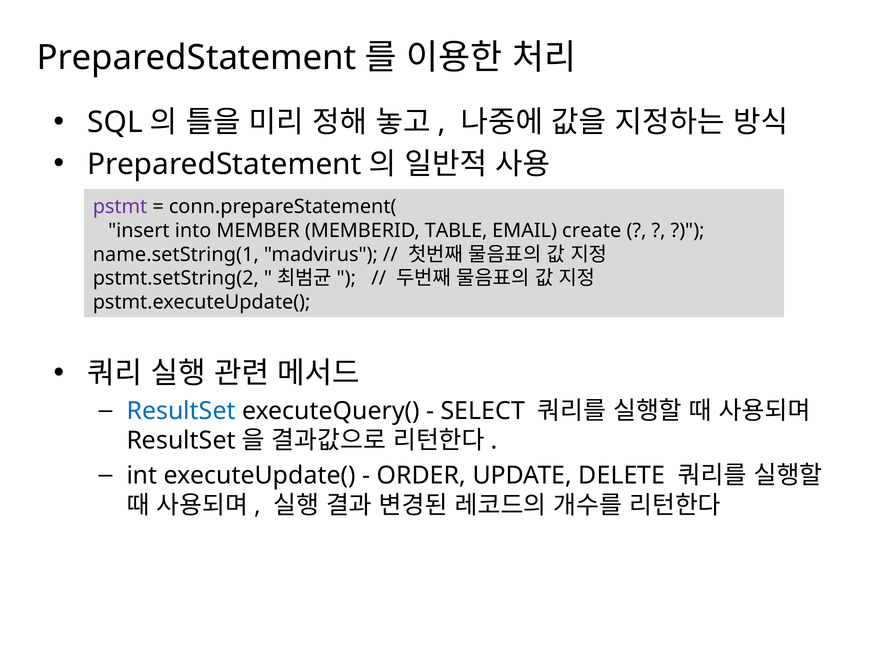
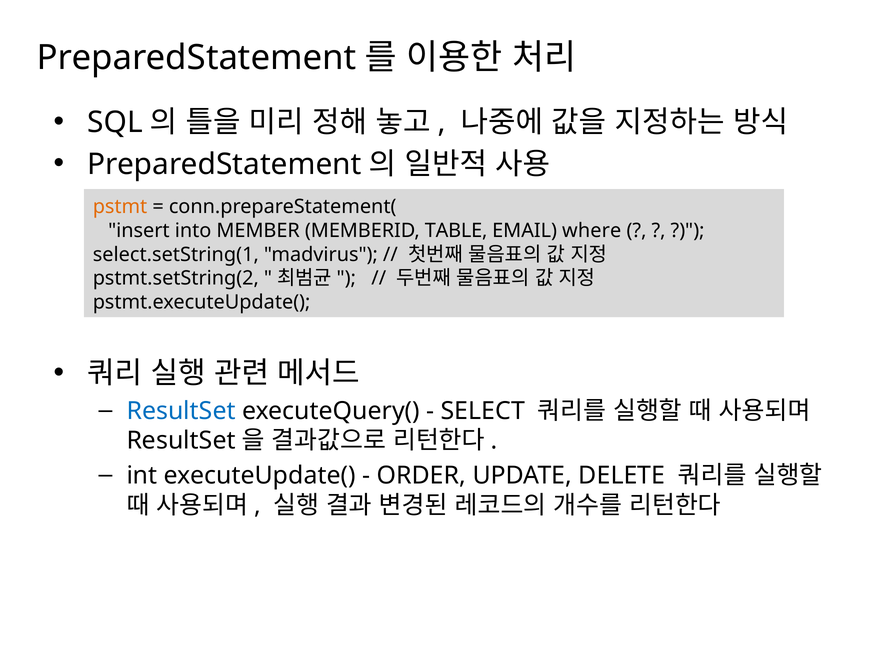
pstmt colour: purple -> orange
create: create -> where
name.setString(1: name.setString(1 -> select.setString(1
